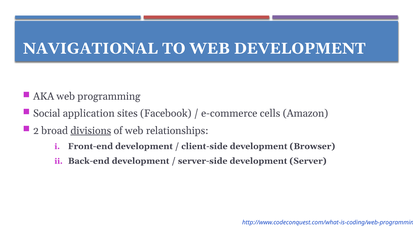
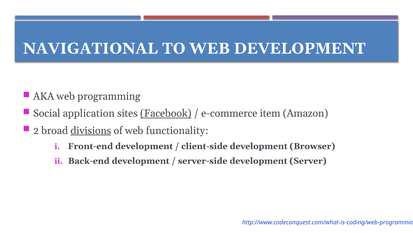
Facebook underline: none -> present
cells: cells -> item
relationships: relationships -> functionality
